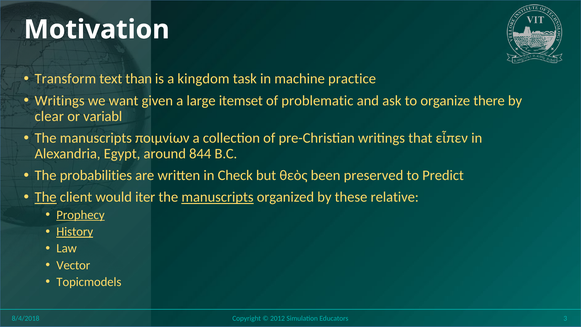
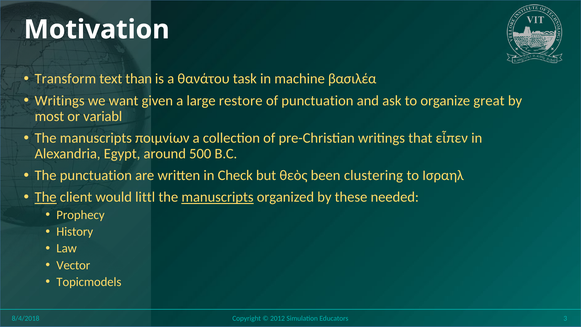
kingdom: kingdom -> θανάτου
practice: practice -> βασιλέα
itemset: itemset -> restore
of problematic: problematic -> punctuation
there: there -> great
clear: clear -> most
844: 844 -> 500
The probabilities: probabilities -> punctuation
preserved: preserved -> clustering
Predict: Predict -> Ισραηλ
iter: iter -> littl
relative: relative -> needed
Prophecy underline: present -> none
History underline: present -> none
